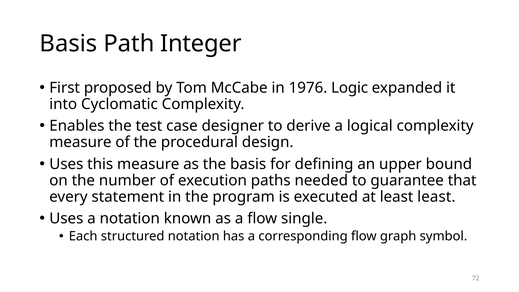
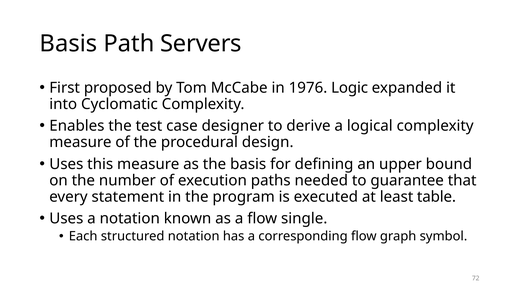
Integer: Integer -> Servers
least least: least -> table
